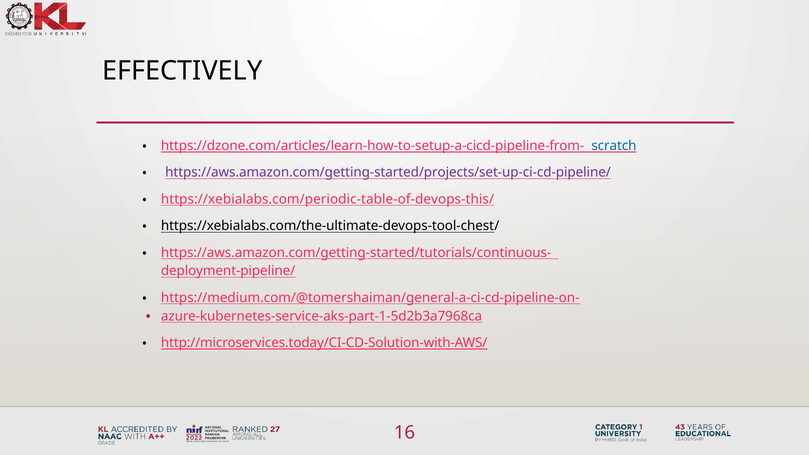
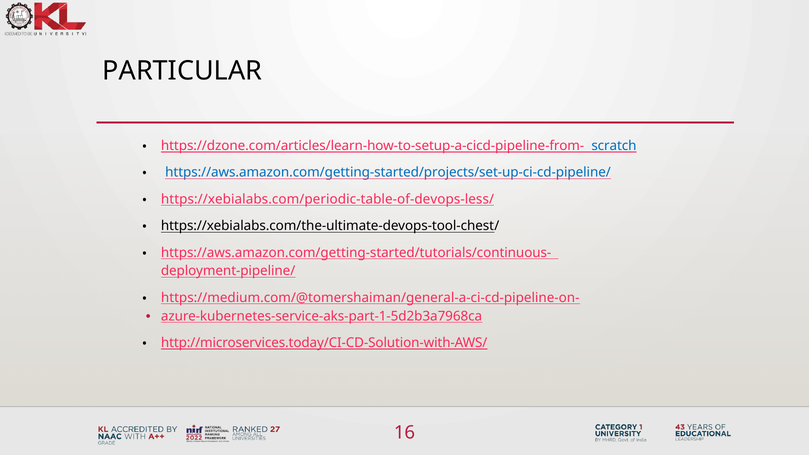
EFFECTIVELY: EFFECTIVELY -> PARTICULAR
https://aws.amazon.com/getting-started/projects/set-up-ci-cd-pipeline/ colour: purple -> blue
https://xebialabs.com/periodic-table-of-devops-this/: https://xebialabs.com/periodic-table-of-devops-this/ -> https://xebialabs.com/periodic-table-of-devops-less/
